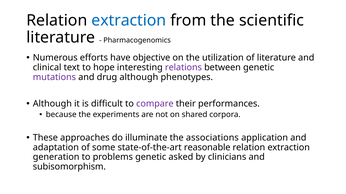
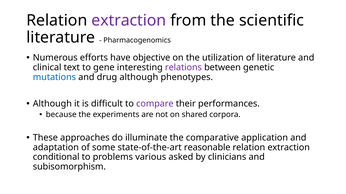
extraction at (129, 20) colour: blue -> purple
hope: hope -> gene
mutations colour: purple -> blue
associations: associations -> comparative
generation: generation -> conditional
problems genetic: genetic -> various
